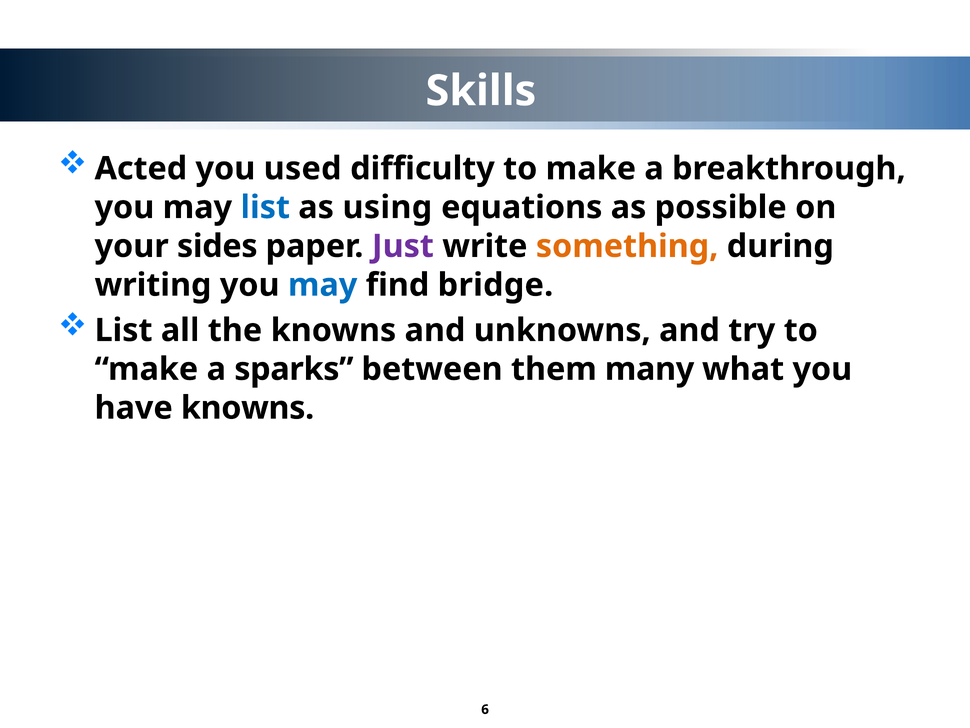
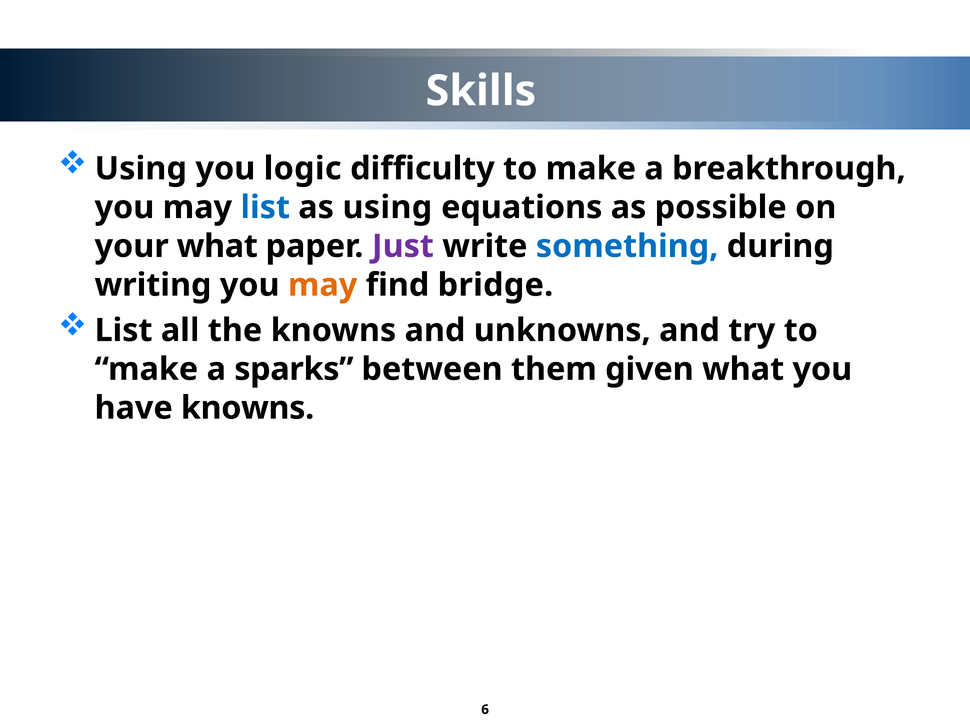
Acted at (141, 168): Acted -> Using
used: used -> logic
your sides: sides -> what
something colour: orange -> blue
may at (323, 285) colour: blue -> orange
many: many -> given
